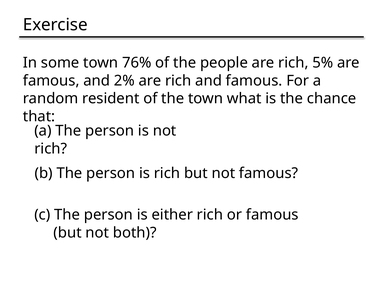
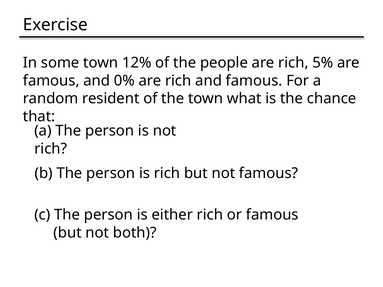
76%: 76% -> 12%
2%: 2% -> 0%
